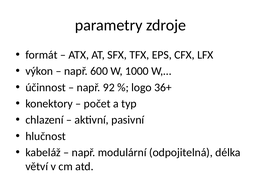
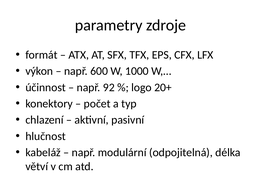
36+: 36+ -> 20+
